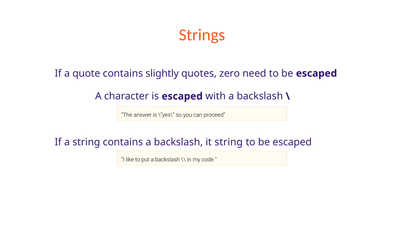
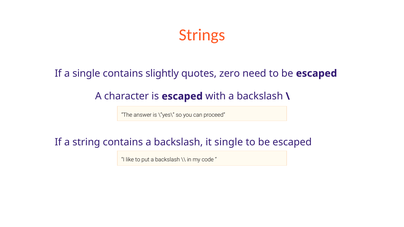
a quote: quote -> single
it string: string -> single
